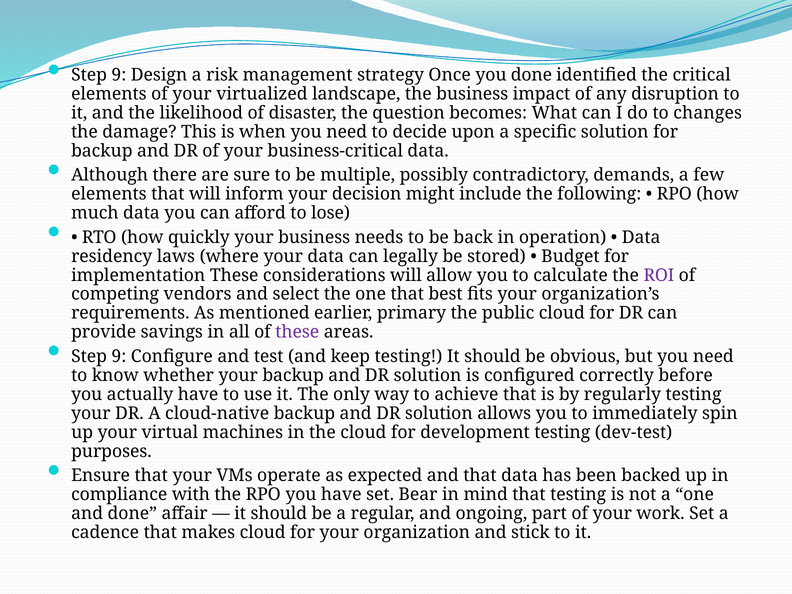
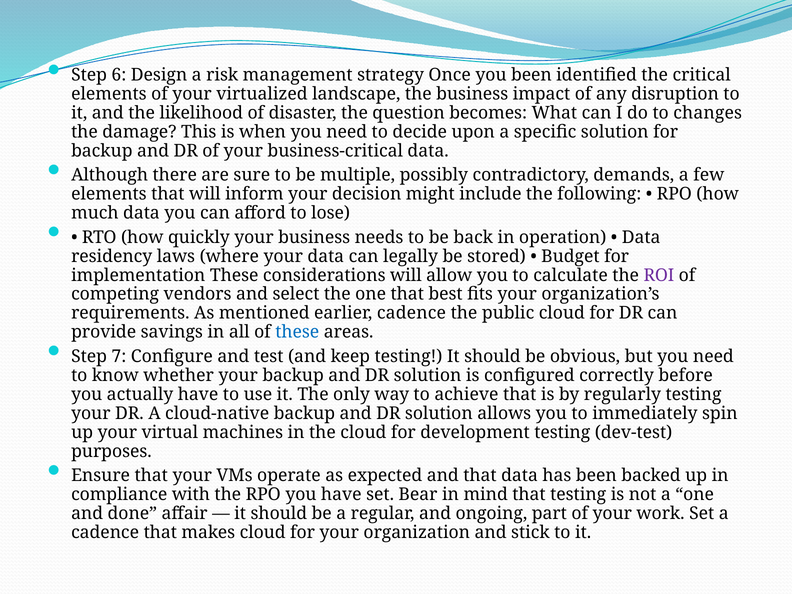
9 at (119, 75): 9 -> 6
you done: done -> been
earlier primary: primary -> cadence
these at (297, 332) colour: purple -> blue
9 at (119, 356): 9 -> 7
